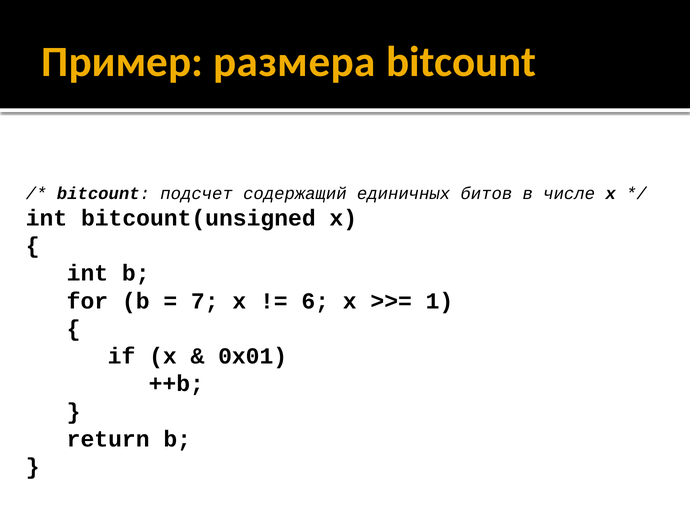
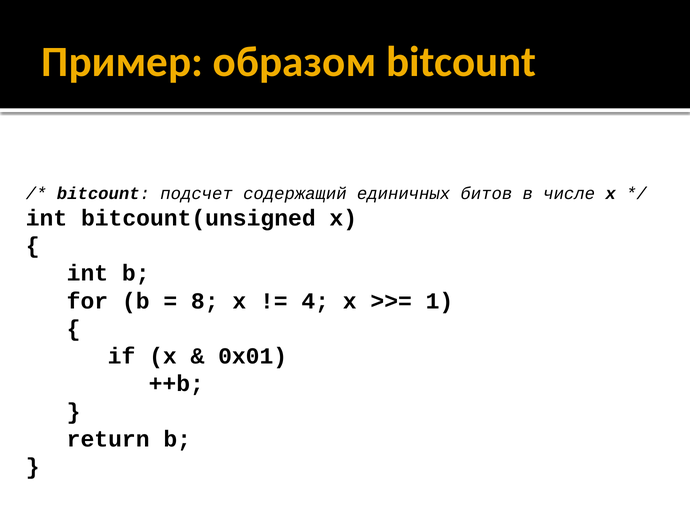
размера: размера -> образом
7: 7 -> 8
6: 6 -> 4
